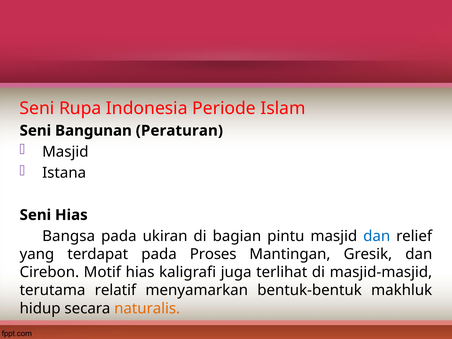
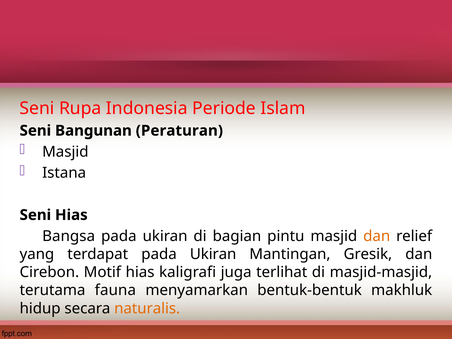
dan at (377, 236) colour: blue -> orange
terdapat pada Proses: Proses -> Ukiran
relatif: relatif -> fauna
